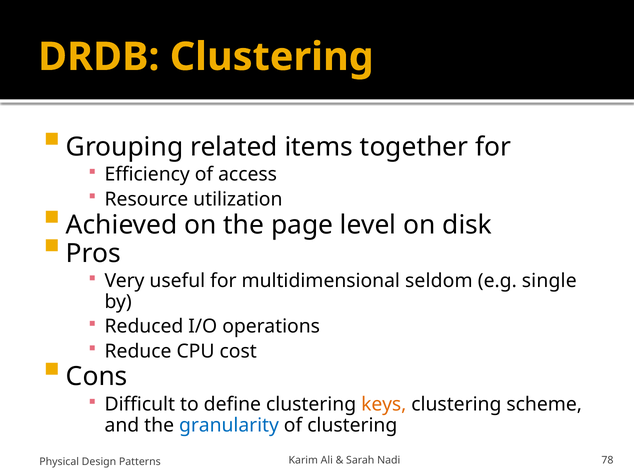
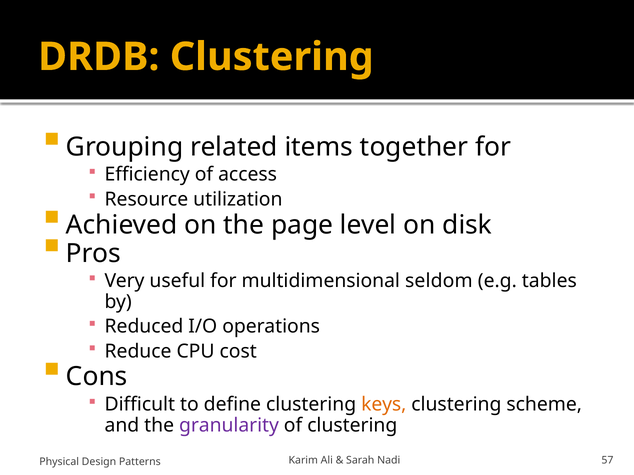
single: single -> tables
granularity colour: blue -> purple
78: 78 -> 57
